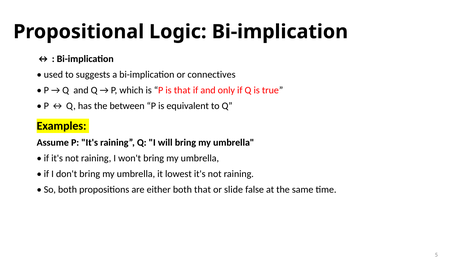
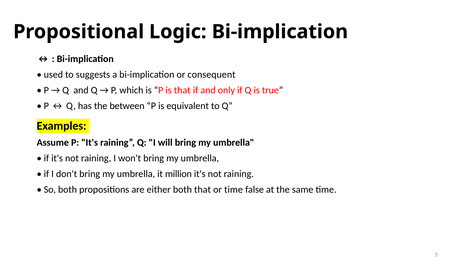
connectives: connectives -> consequent
lowest: lowest -> million
or slide: slide -> time
